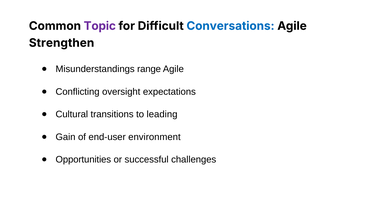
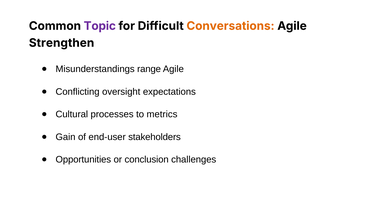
Conversations colour: blue -> orange
transitions: transitions -> processes
leading: leading -> metrics
environment: environment -> stakeholders
successful: successful -> conclusion
